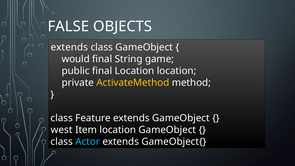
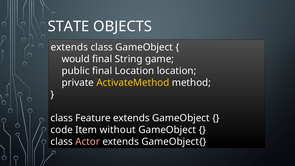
FALSE: FALSE -> STATE
west: west -> code
Item location: location -> without
Actor colour: light blue -> pink
